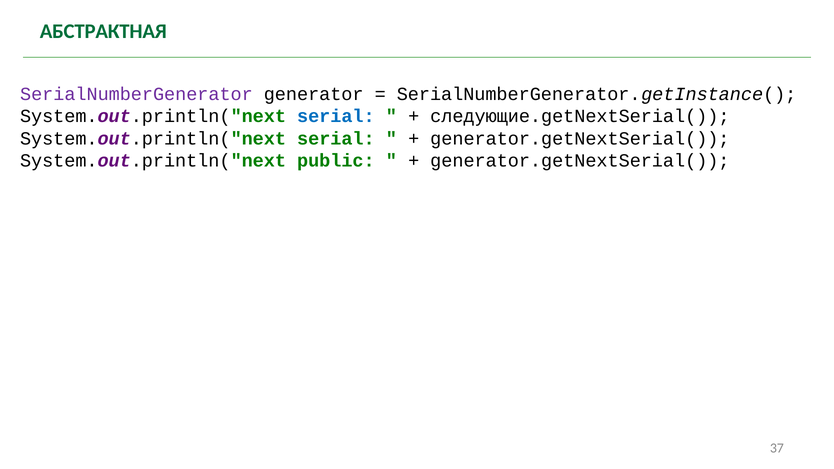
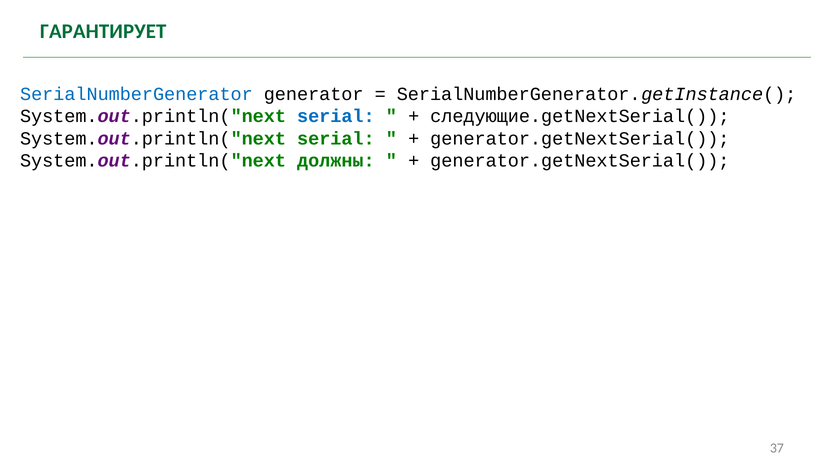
АБСТРАКТНАЯ: АБСТРАКТНАЯ -> ГАРАНТИРУЕТ
SerialNumberGenerator colour: purple -> blue
public: public -> должны
